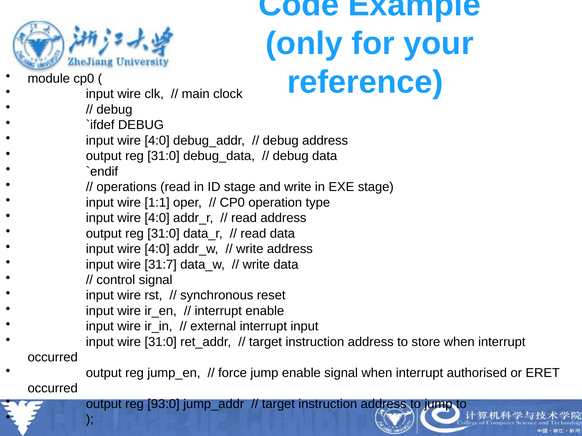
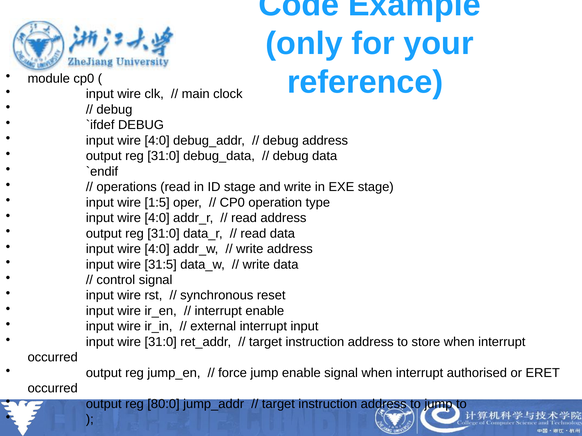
1:1: 1:1 -> 1:5
31:7: 31:7 -> 31:5
93:0: 93:0 -> 80:0
